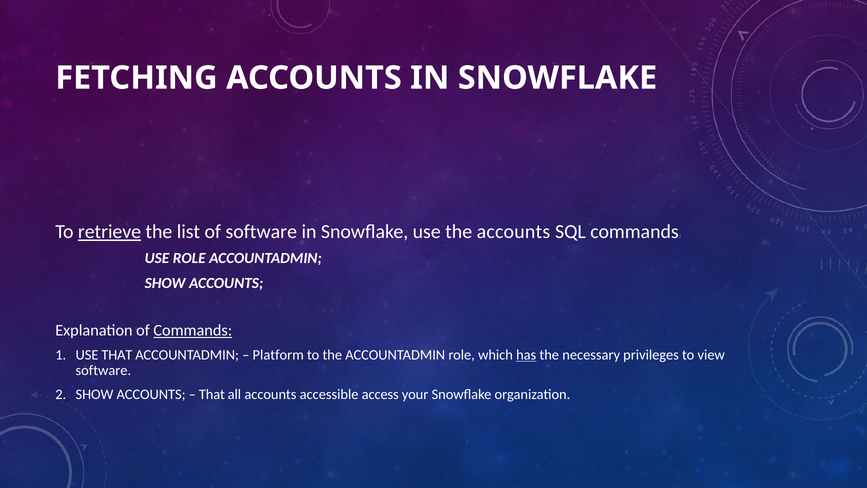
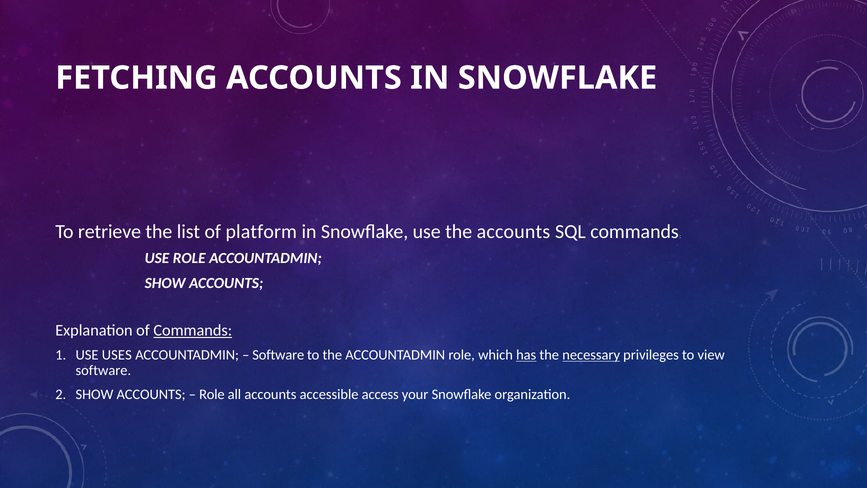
retrieve underline: present -> none
of software: software -> platform
USE THAT: THAT -> USES
Platform at (278, 355): Platform -> Software
necessary underline: none -> present
That at (212, 394): That -> Role
